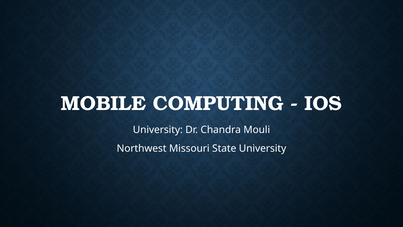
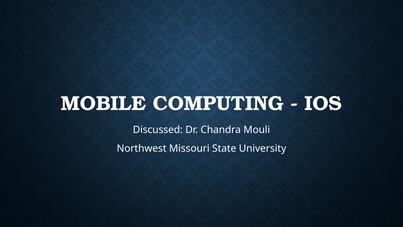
University at (158, 130): University -> Discussed
